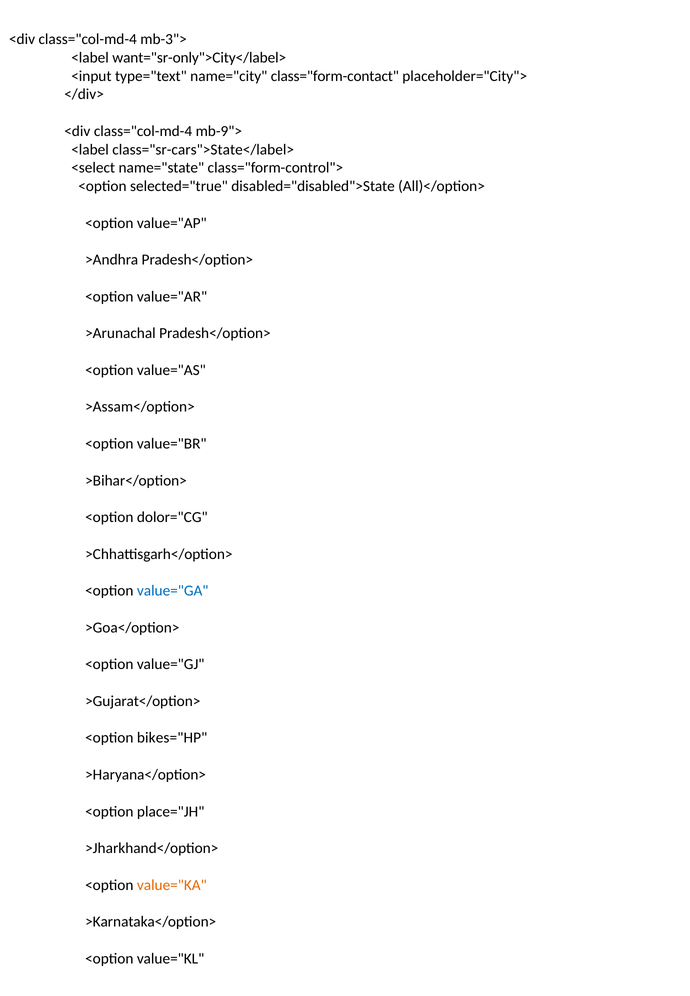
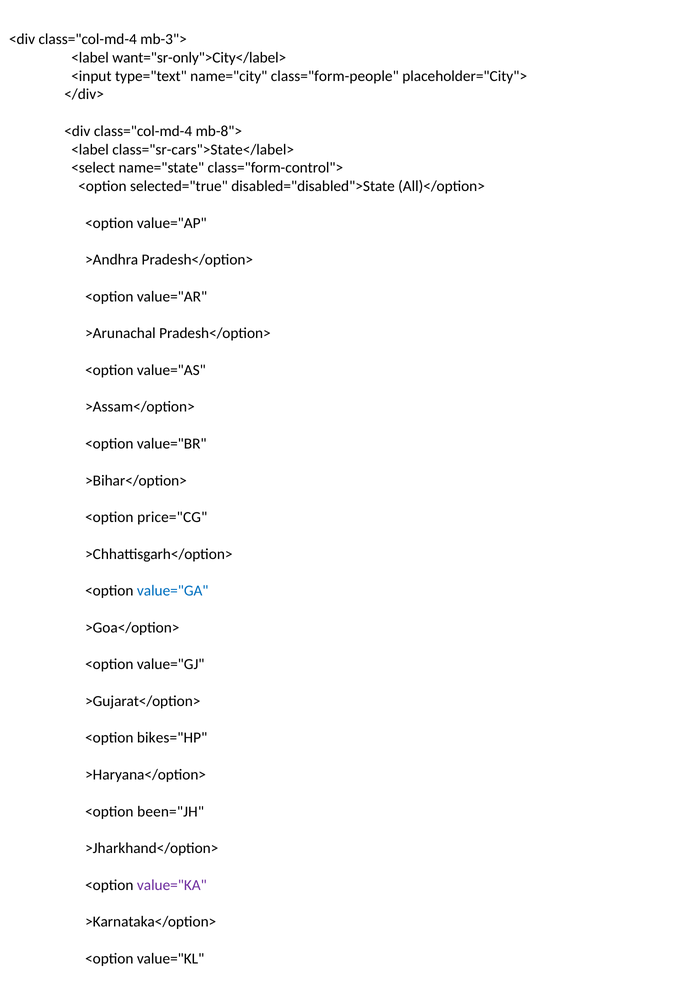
class="form-contact: class="form-contact -> class="form-people
mb-9">: mb-9"> -> mb-8">
dolor="CG: dolor="CG -> price="CG
place="JH: place="JH -> been="JH
value="KA colour: orange -> purple
